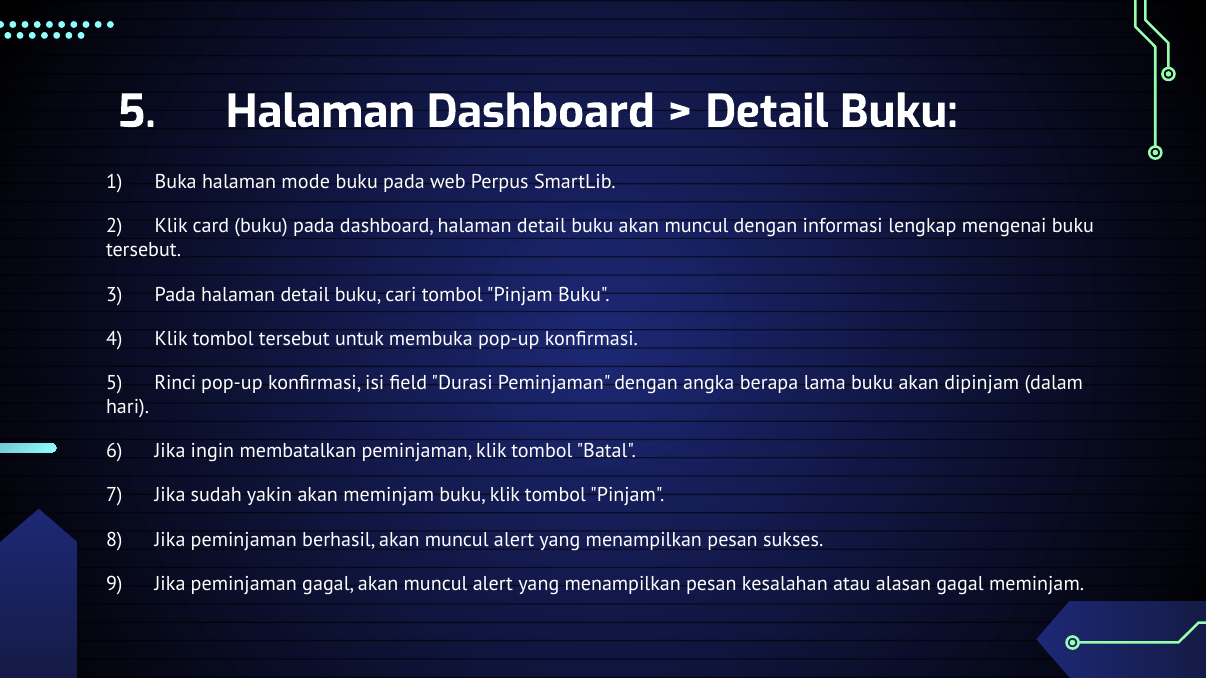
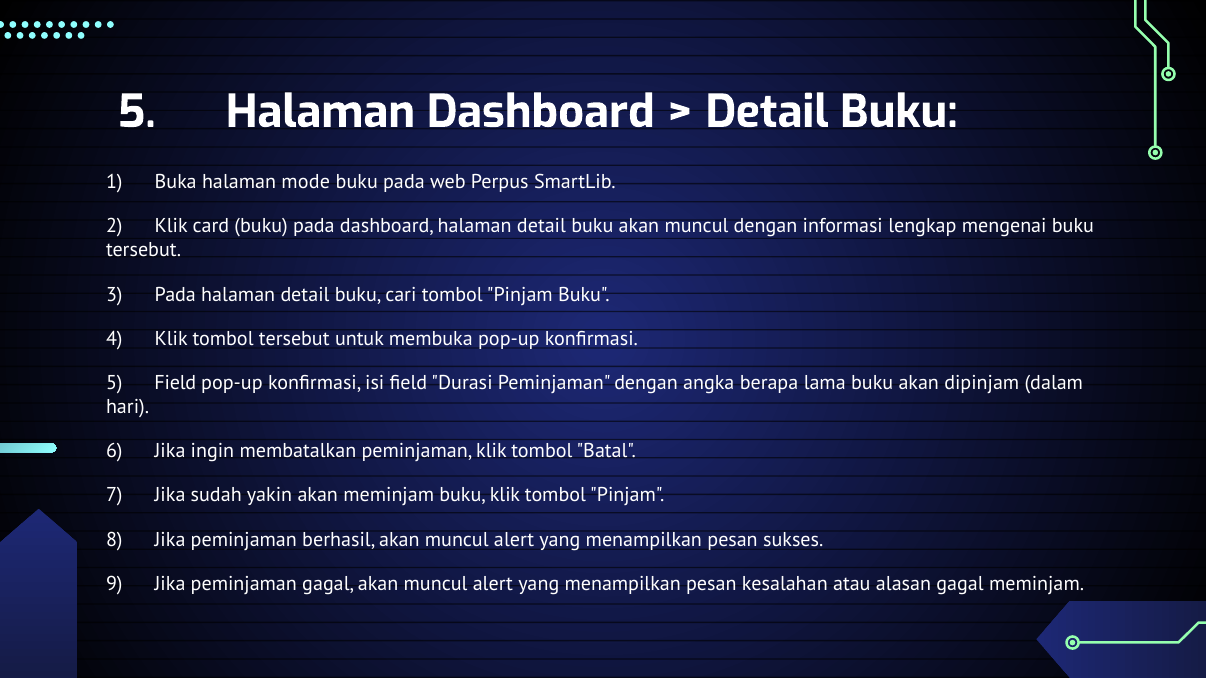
5 Rinci: Rinci -> Field
